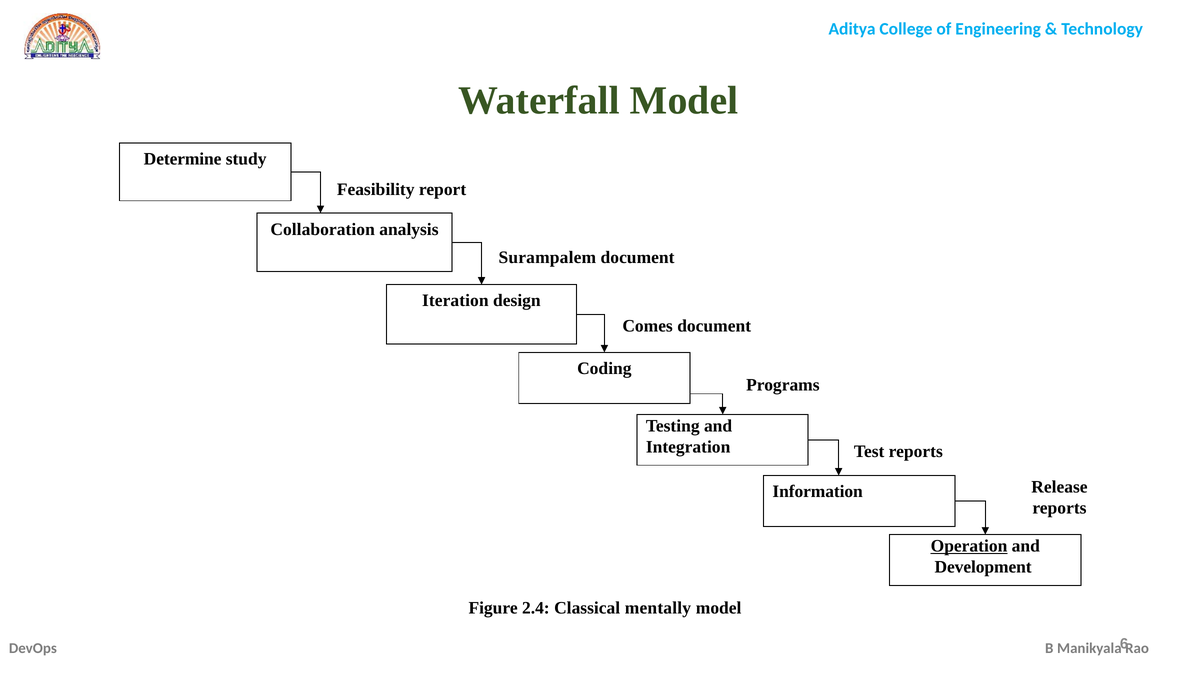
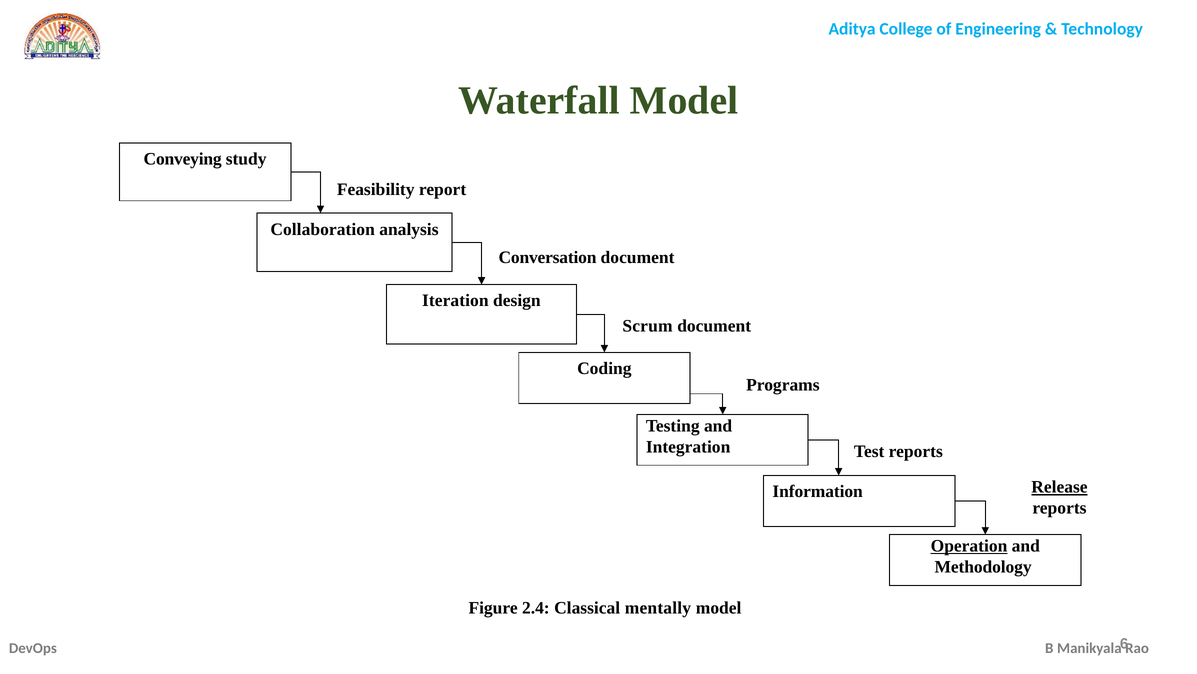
Determine: Determine -> Conveying
Surampalem: Surampalem -> Conversation
Comes: Comes -> Scrum
Release underline: none -> present
Development: Development -> Methodology
